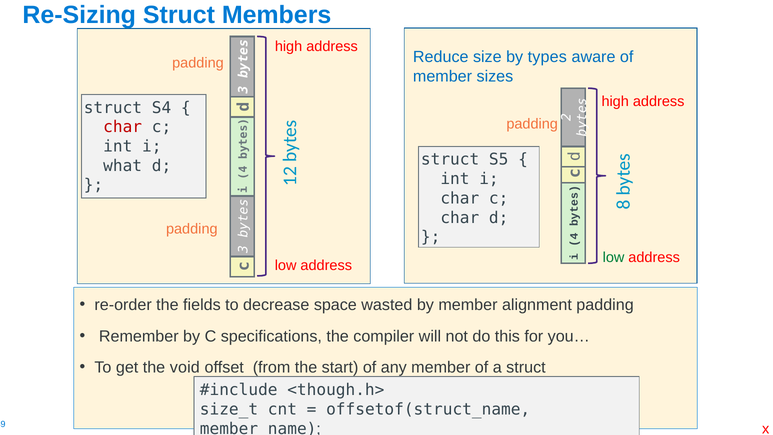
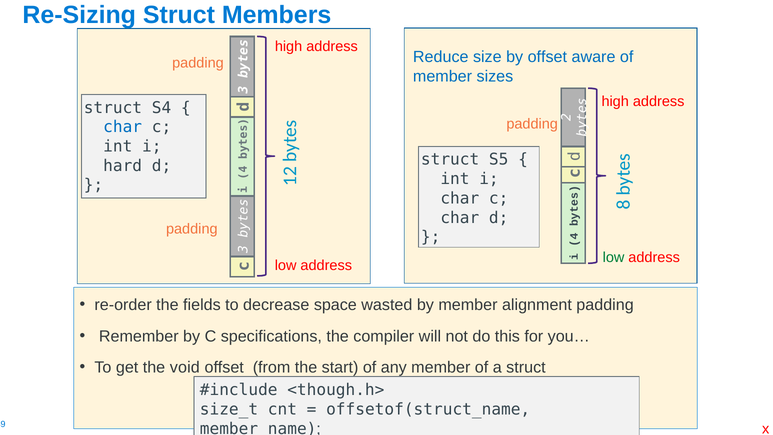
by types: types -> offset
char at (123, 127) colour: red -> blue
what: what -> hard
